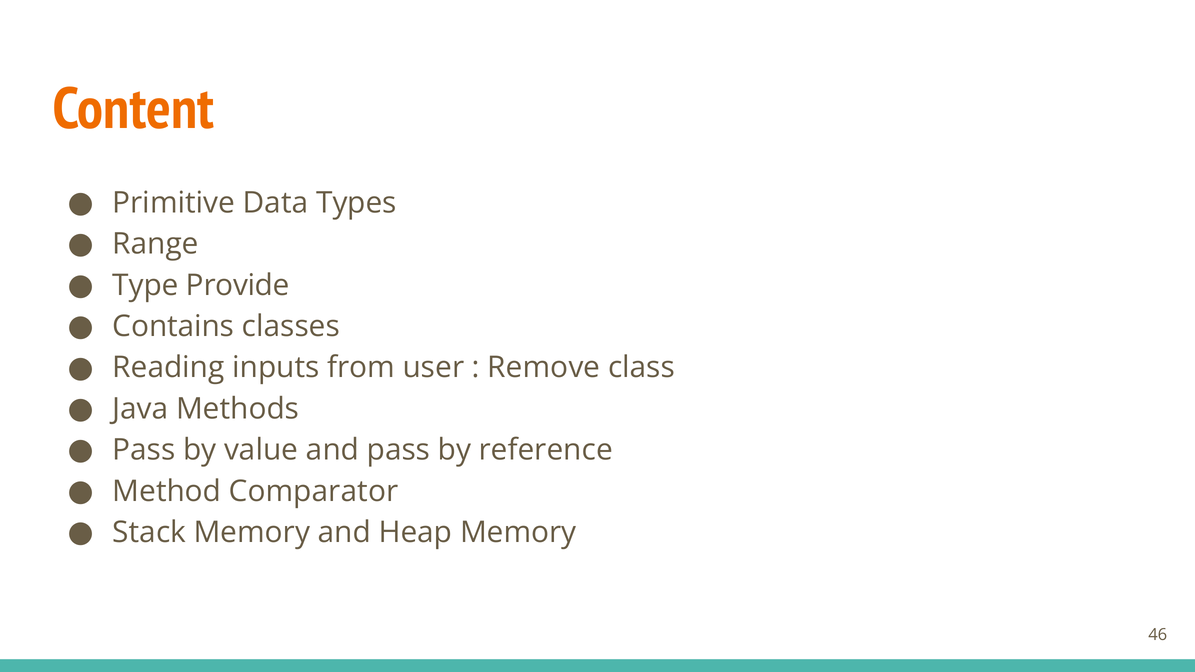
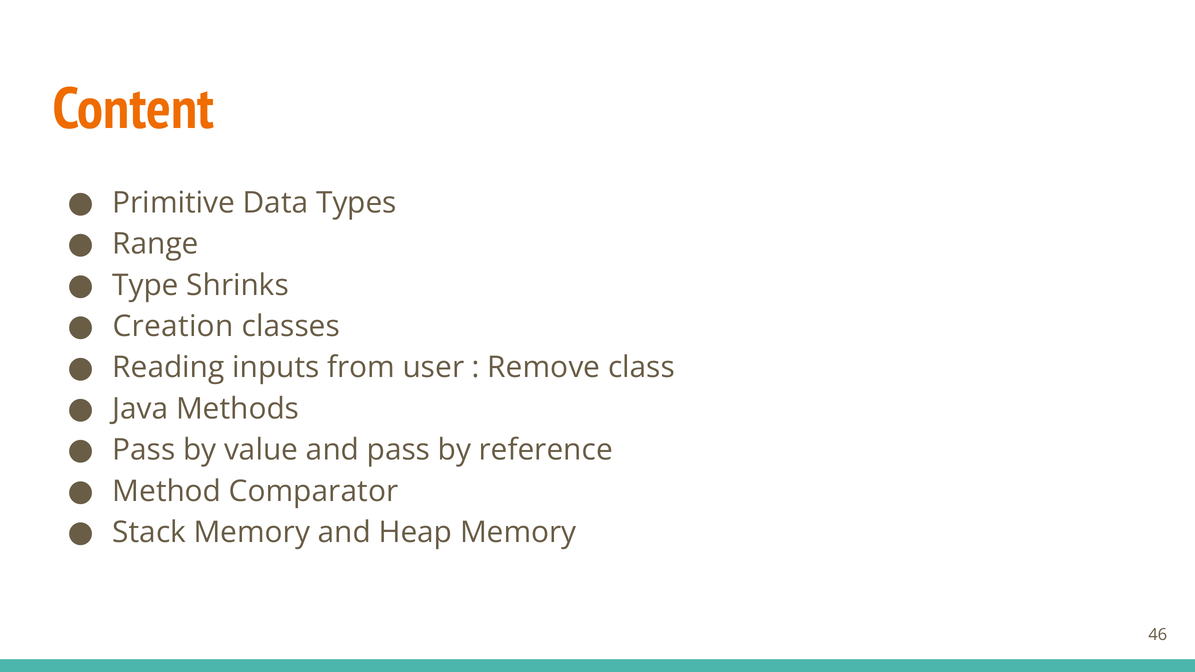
Provide: Provide -> Shrinks
Contains: Contains -> Creation
